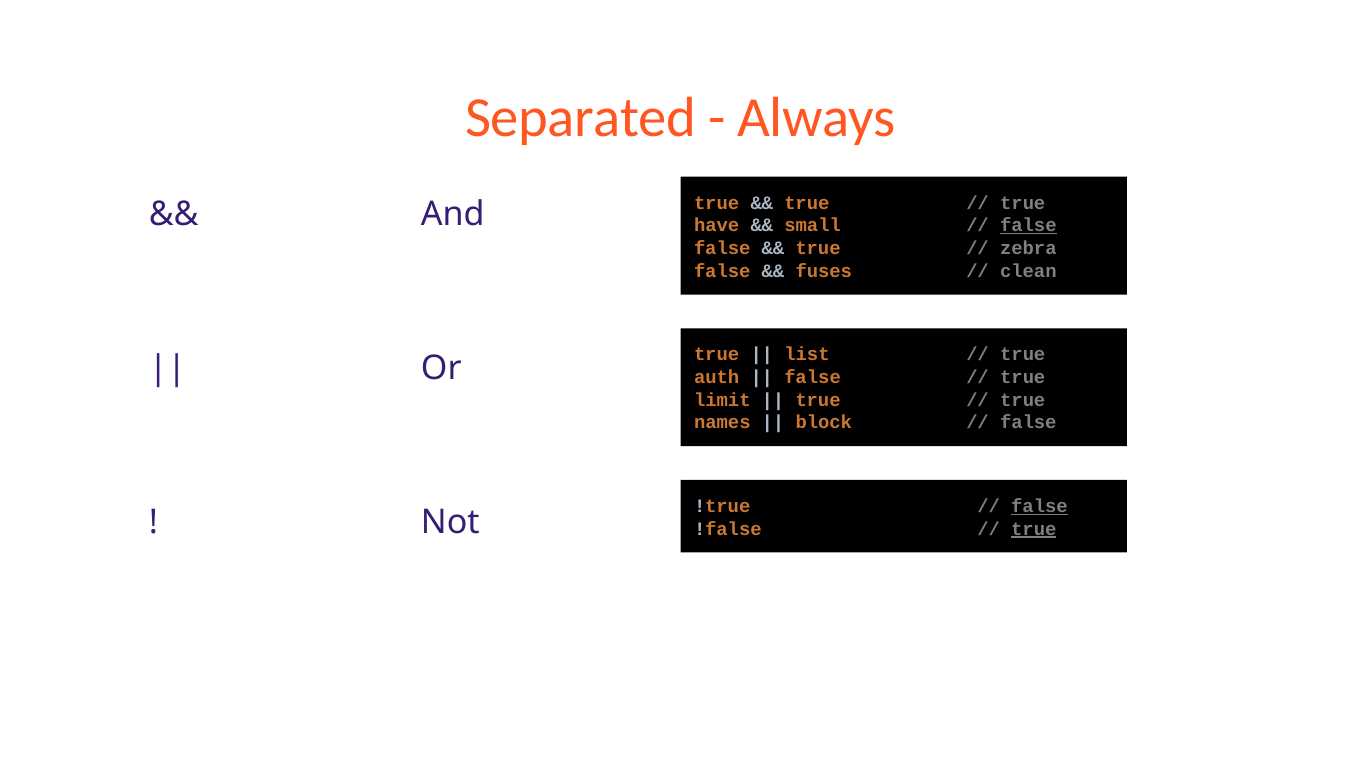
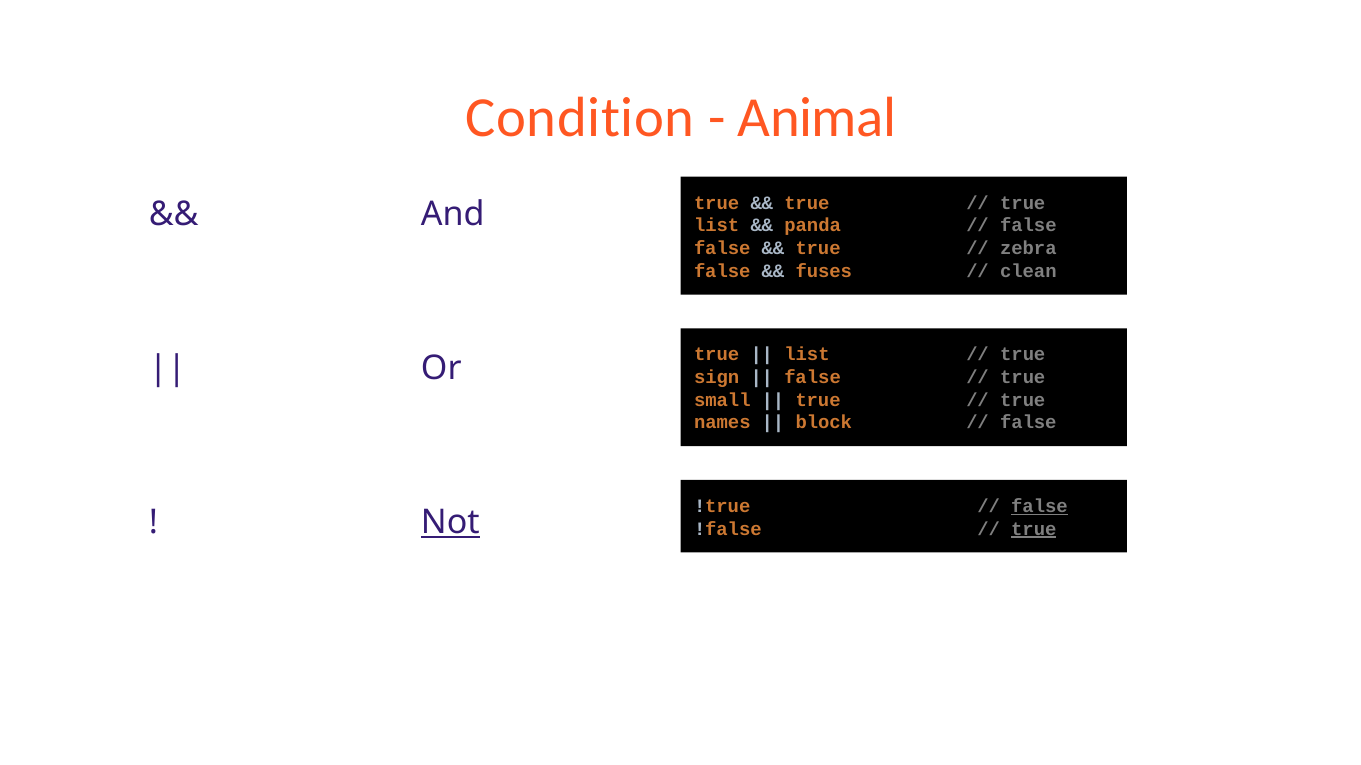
Separated: Separated -> Condition
Always: Always -> Animal
have at (717, 226): have -> list
small: small -> panda
false at (1028, 226) underline: present -> none
auth: auth -> sign
limit: limit -> small
Not underline: none -> present
